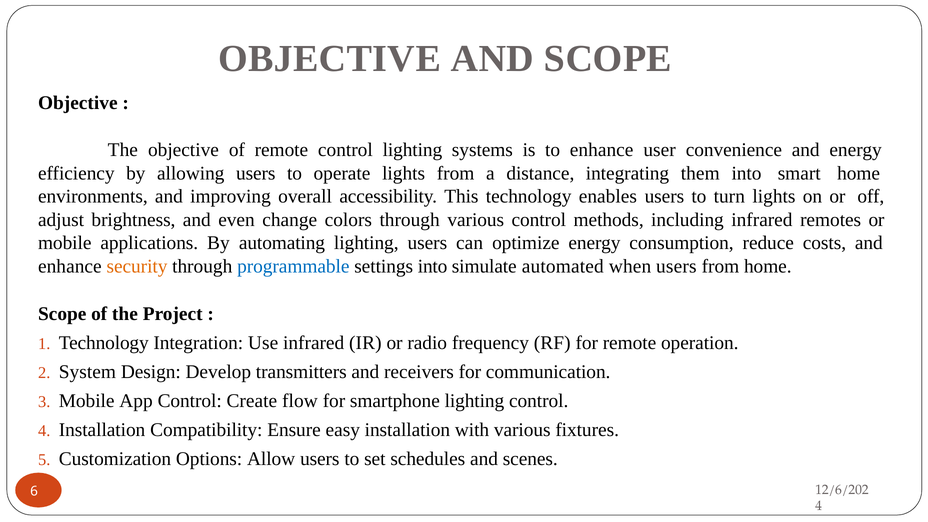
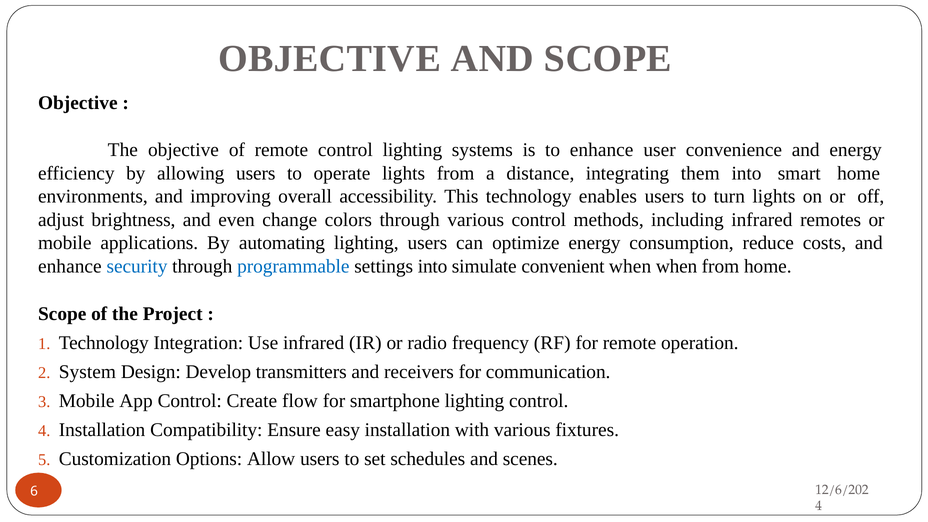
security colour: orange -> blue
automated: automated -> convenient
when users: users -> when
